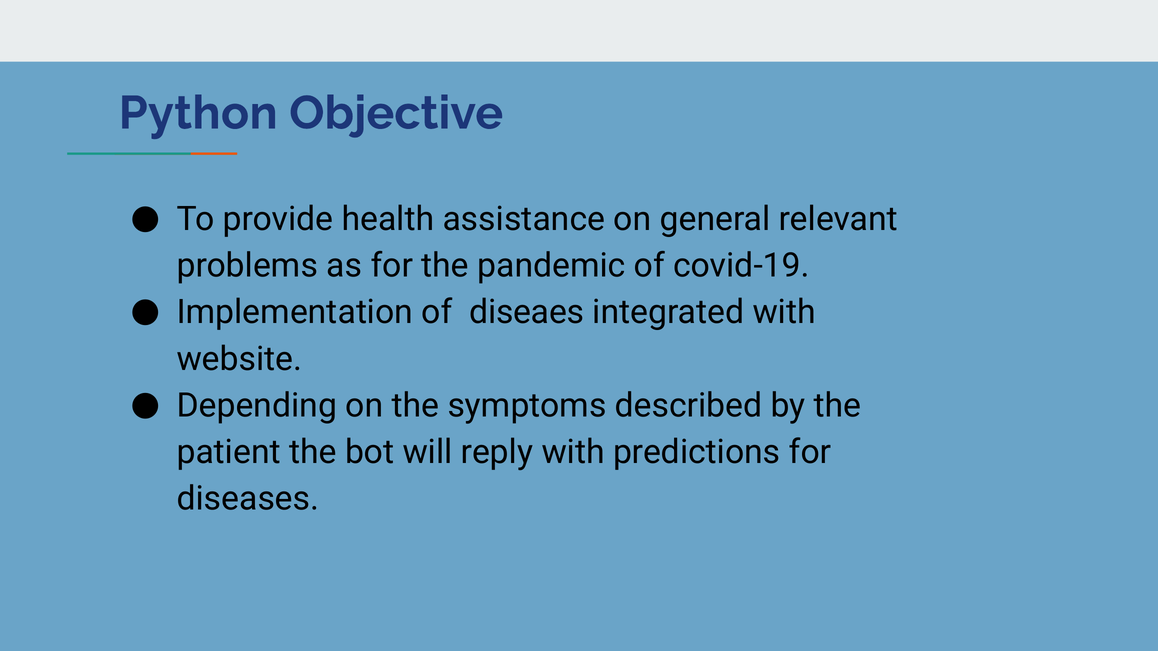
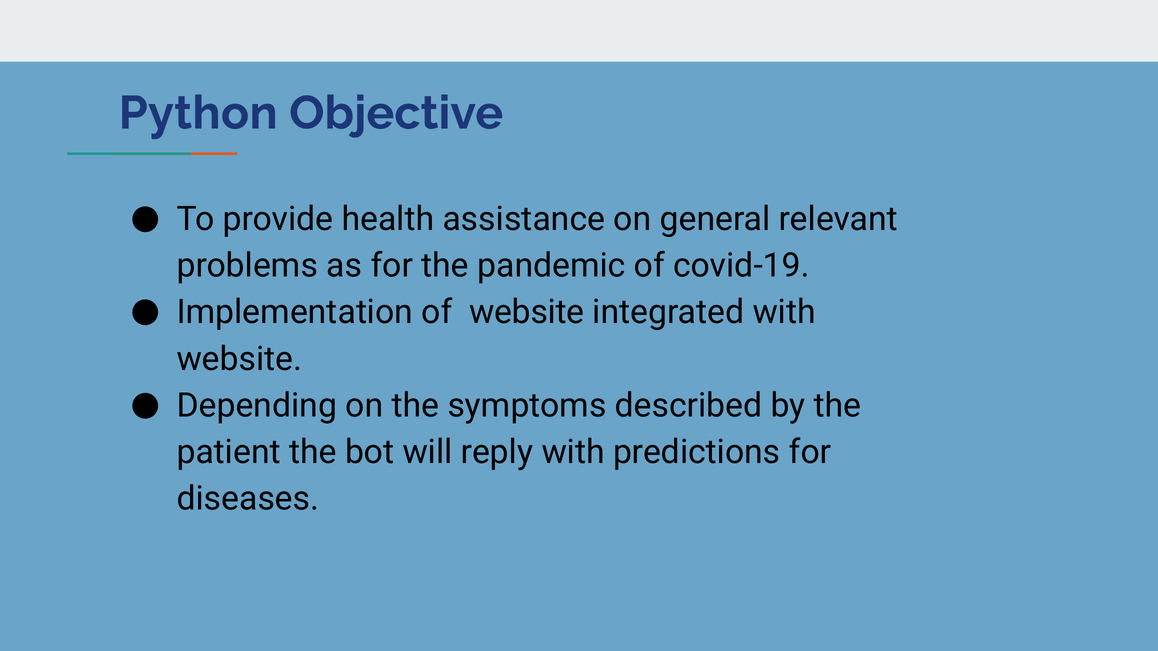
of diseaes: diseaes -> website
